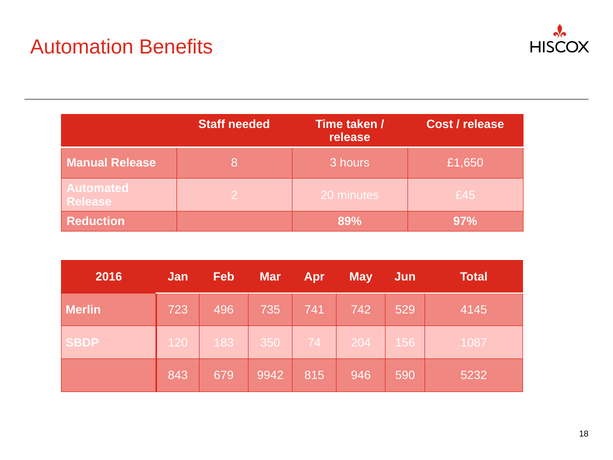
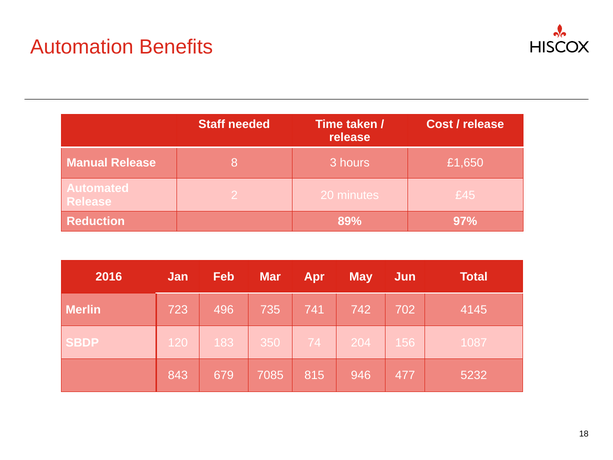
529: 529 -> 702
9942: 9942 -> 7085
590: 590 -> 477
